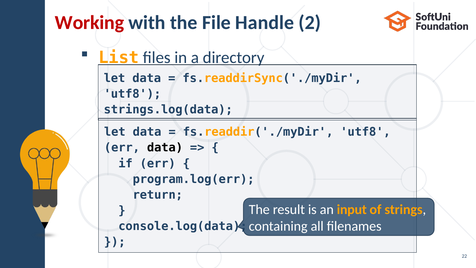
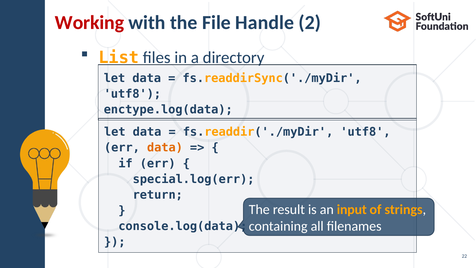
strings.log(data: strings.log(data -> enctype.log(data
data at (165, 148) colour: black -> orange
program.log(err: program.log(err -> special.log(err
